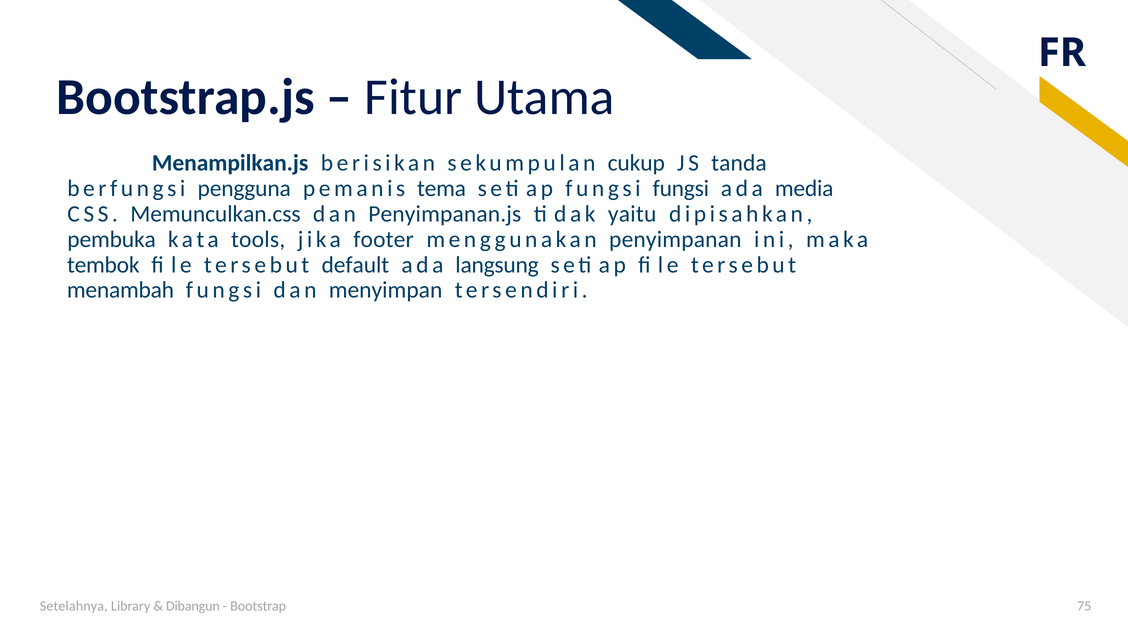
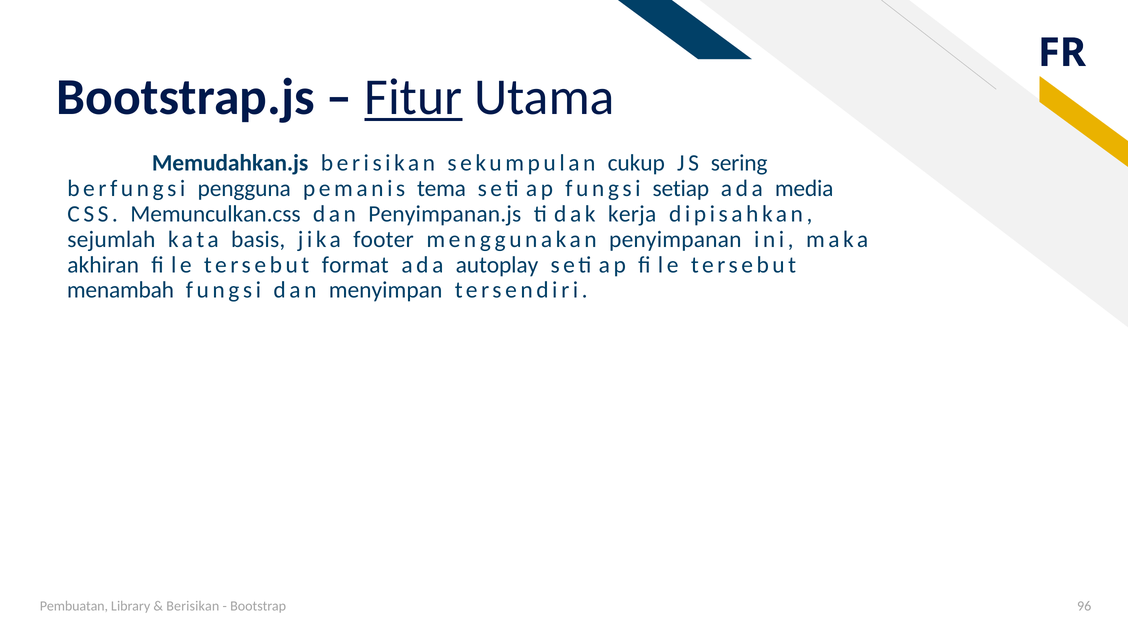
Fitur underline: none -> present
Menampilkan.js: Menampilkan.js -> Memudahkan.js
tanda: tanda -> sering
fungsi fungsi: fungsi -> setiap
yaitu: yaitu -> kerja
pembuka: pembuka -> sejumlah
tools: tools -> basis
tembok: tembok -> akhiran
default: default -> format
langsung: langsung -> autoplay
Setelahnya: Setelahnya -> Pembuatan
Dibangun at (193, 606): Dibangun -> Berisikan
75: 75 -> 96
